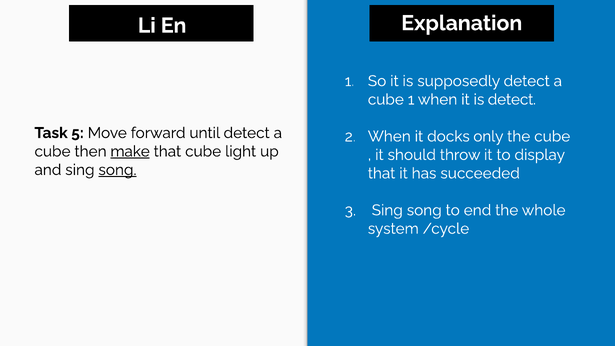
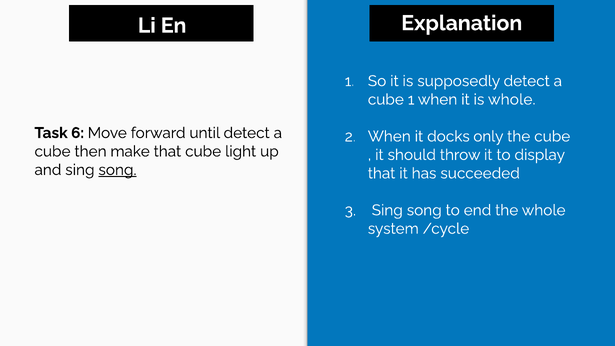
is detect: detect -> whole
5: 5 -> 6
make underline: present -> none
